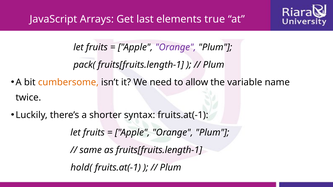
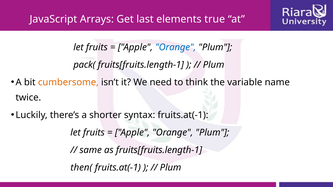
Orange at (176, 47) colour: purple -> blue
allow: allow -> think
hold(: hold( -> then(
